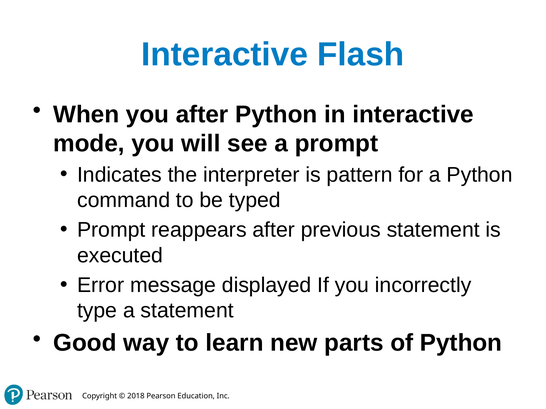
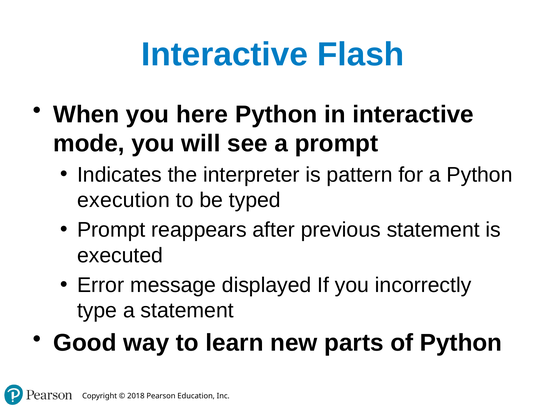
you after: after -> here
command: command -> execution
